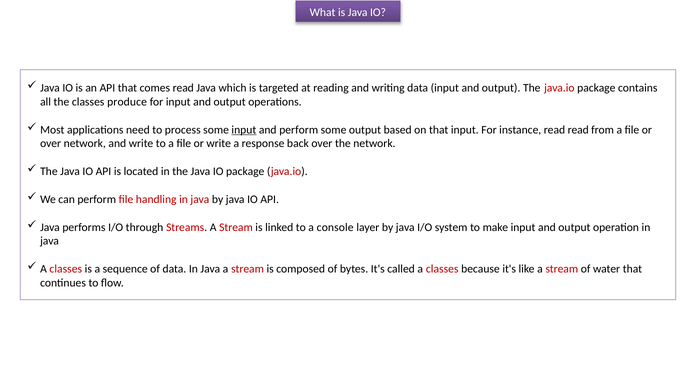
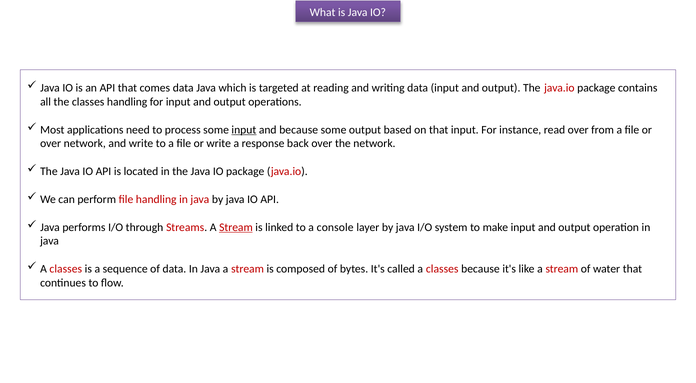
comes read: read -> data
classes produce: produce -> handling
and perform: perform -> because
read read: read -> over
Stream at (236, 227) underline: none -> present
